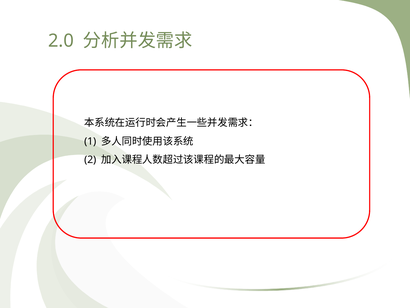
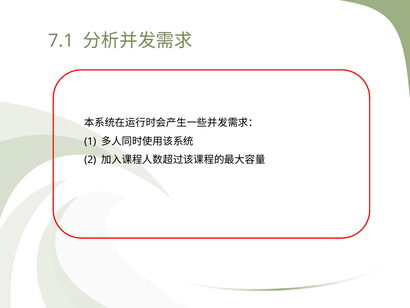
2.0: 2.0 -> 7.1
